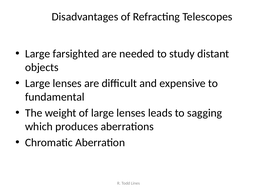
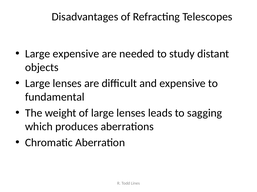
Large farsighted: farsighted -> expensive
